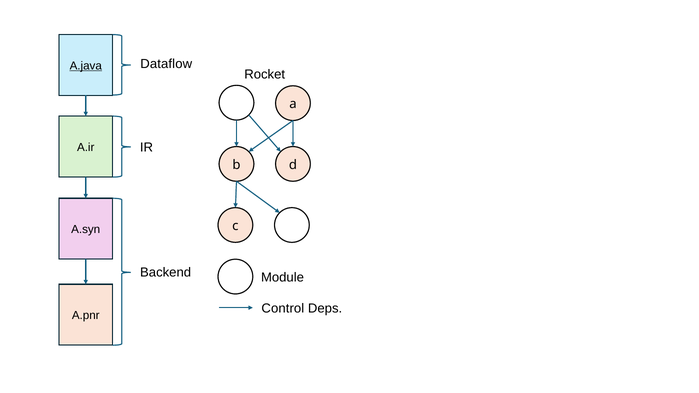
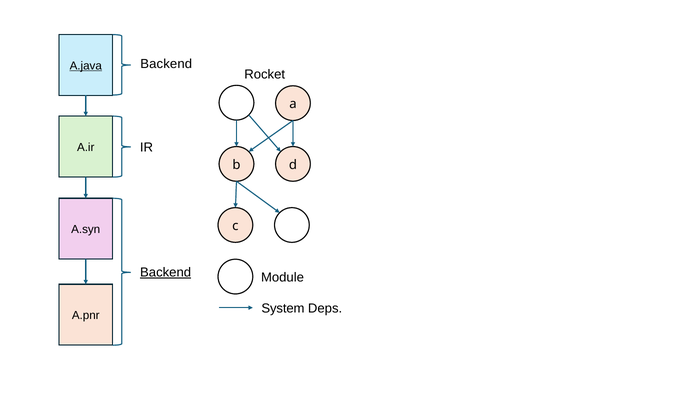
Dataflow at (166, 64): Dataflow -> Backend
Backend at (166, 273) underline: none -> present
Control: Control -> System
